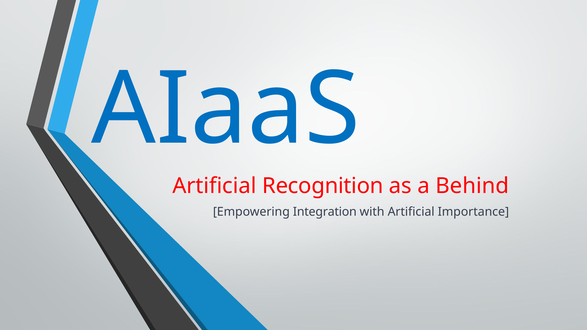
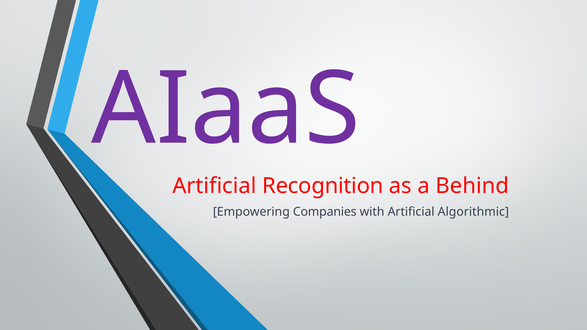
AIaaS colour: blue -> purple
Integration: Integration -> Companies
Importance: Importance -> Algorithmic
